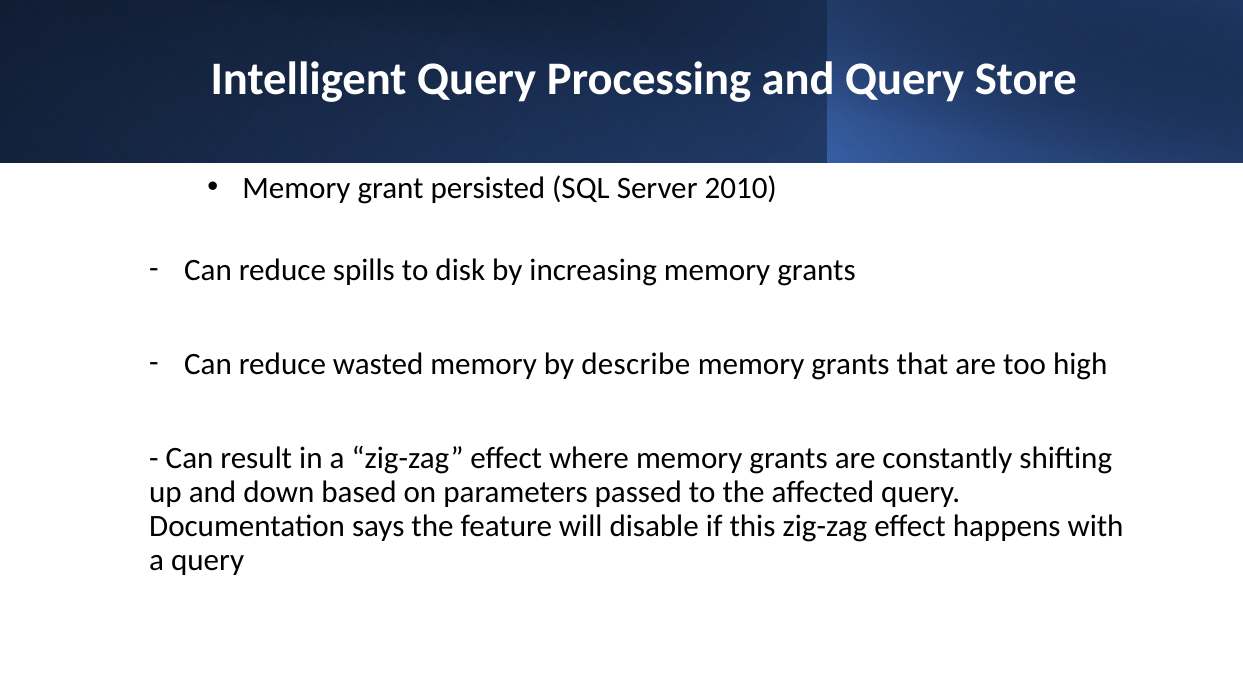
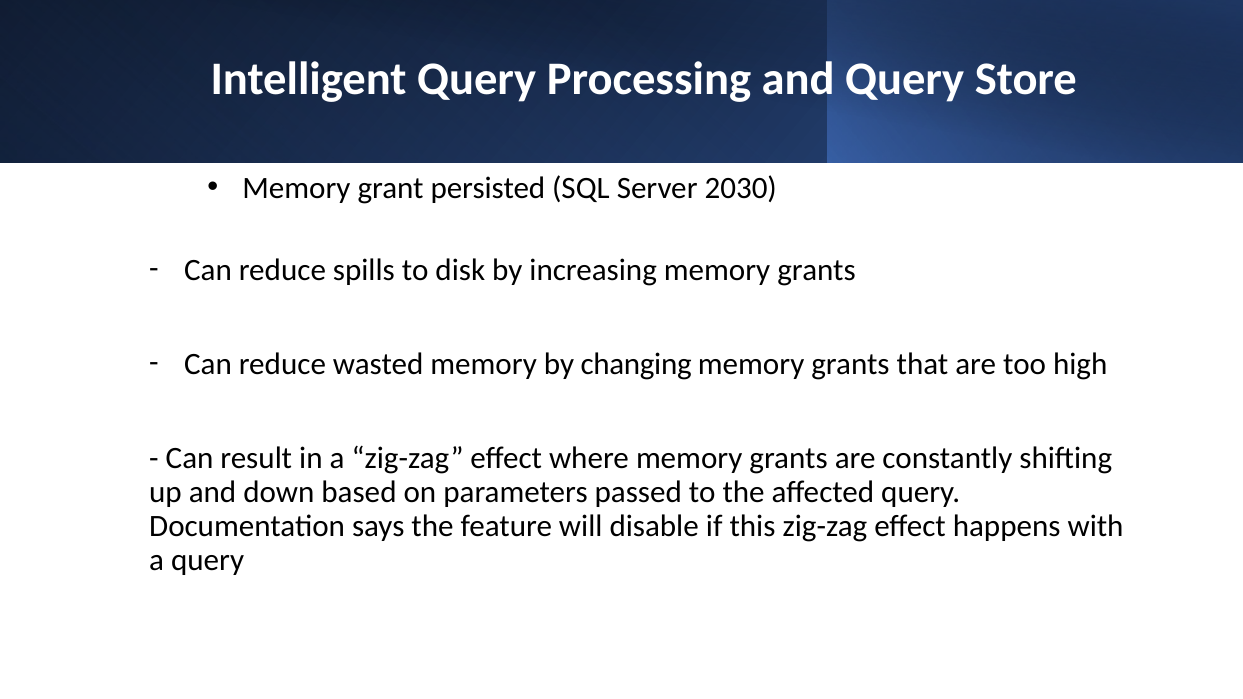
2010: 2010 -> 2030
describe: describe -> changing
